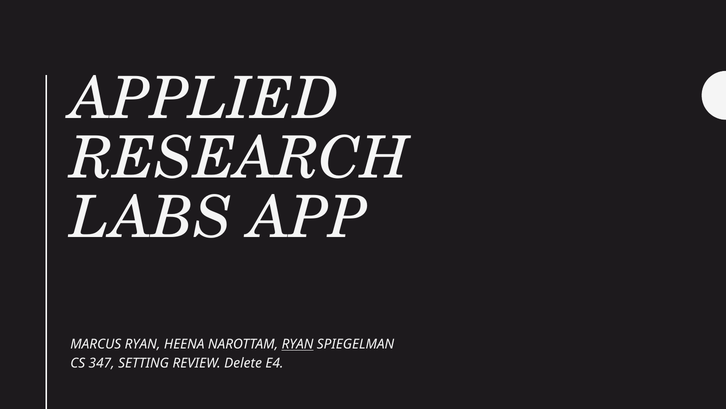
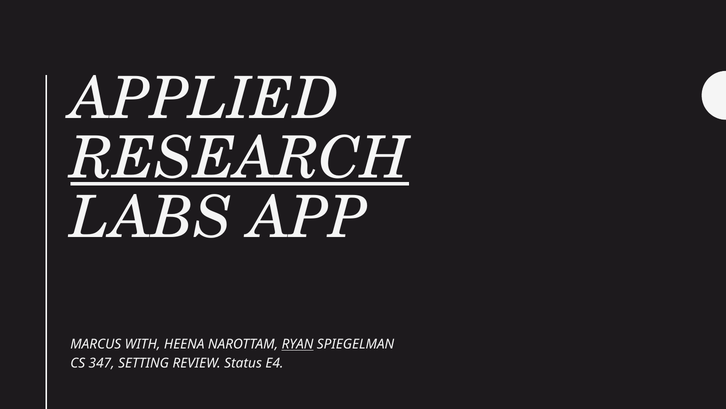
RESEARCH underline: none -> present
MARCUS RYAN: RYAN -> WITH
Delete: Delete -> Status
